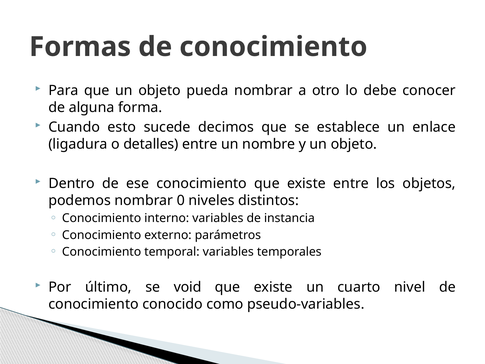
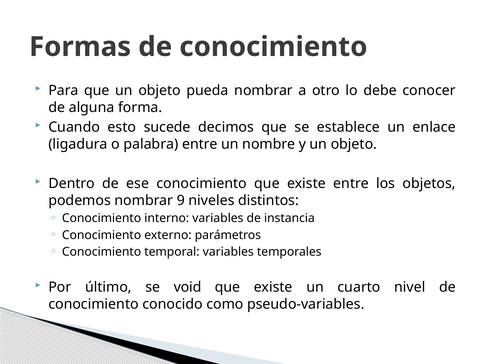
detalles: detalles -> palabra
0: 0 -> 9
